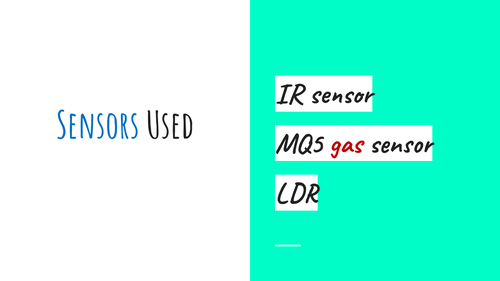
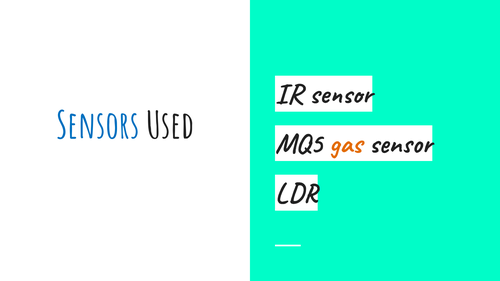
gas colour: red -> orange
